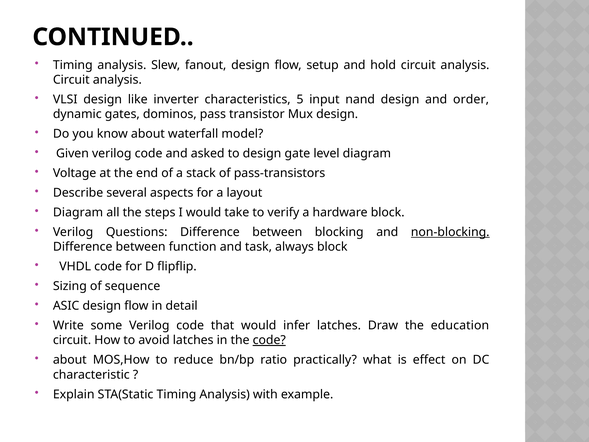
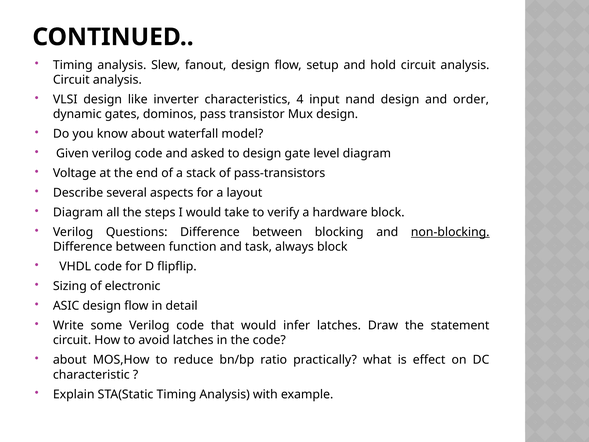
5: 5 -> 4
sequence: sequence -> electronic
education: education -> statement
code at (269, 340) underline: present -> none
